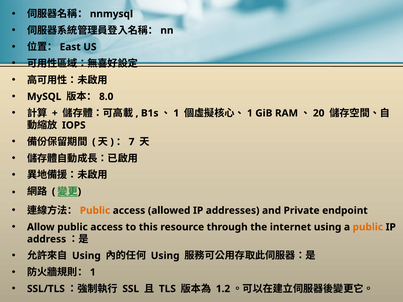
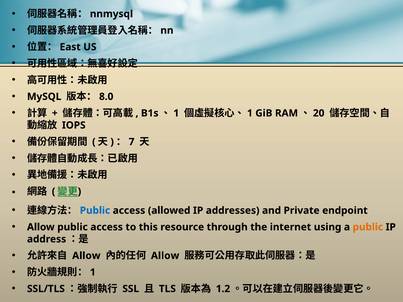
Public at (95, 211) colour: orange -> blue
Using at (86, 256): Using -> Allow
Using at (165, 256): Using -> Allow
